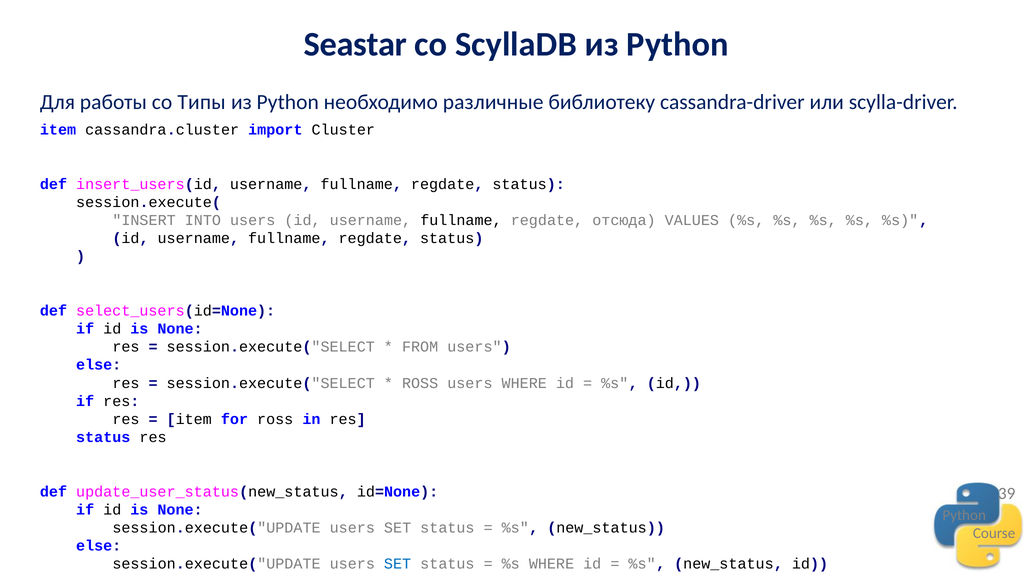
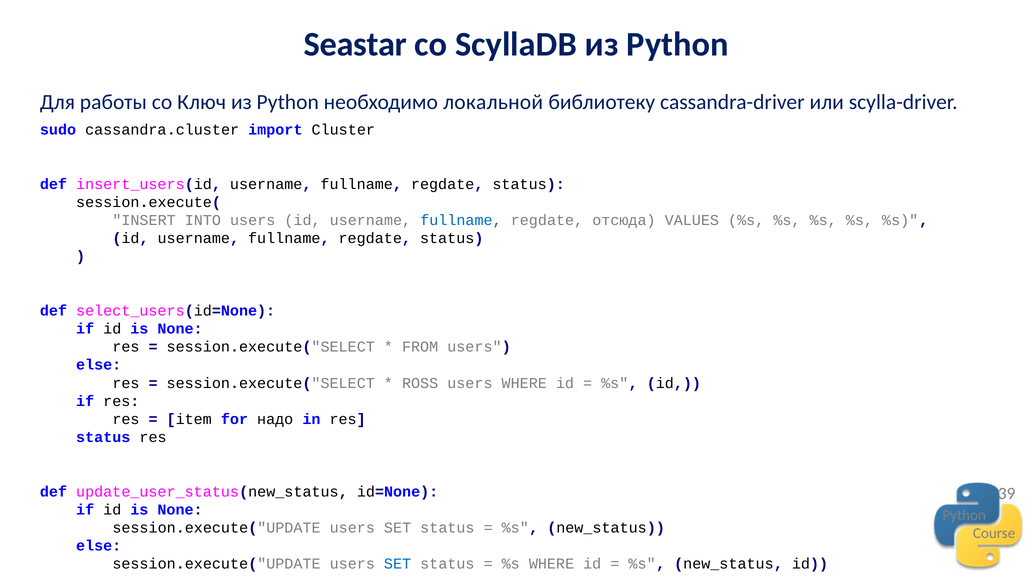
Типы: Типы -> Ключ
различные: различные -> локальной
item at (58, 130): item -> sudo
fullname at (461, 220) colour: black -> blue
for ross: ross -> надо
